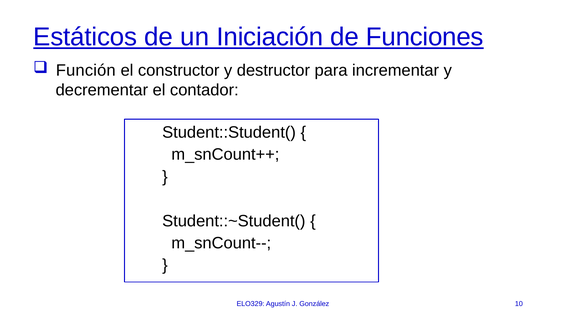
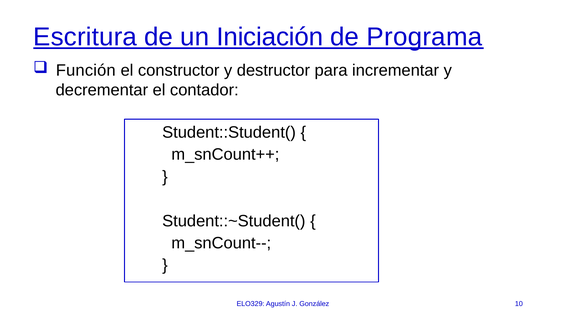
Estáticos: Estáticos -> Escritura
Funciones: Funciones -> Programa
